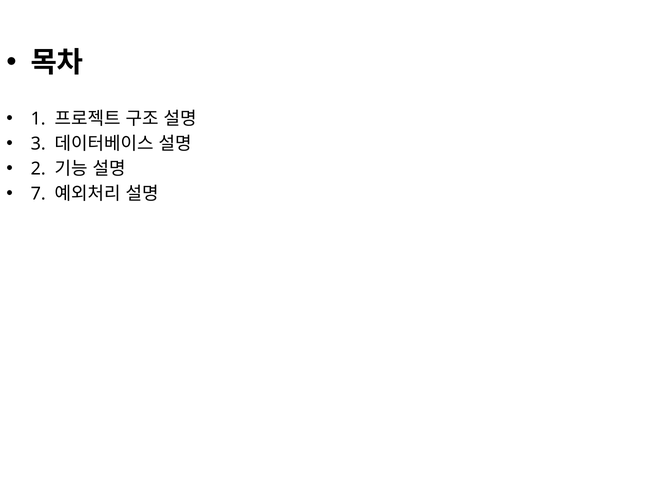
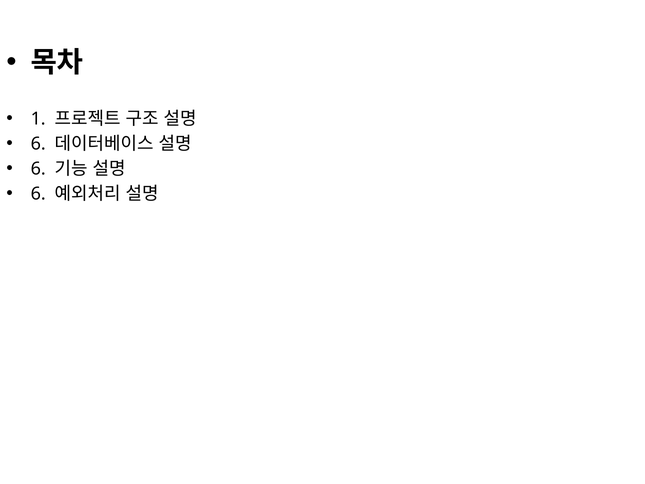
3 at (38, 144): 3 -> 6
2 at (38, 169): 2 -> 6
7 at (38, 194): 7 -> 6
